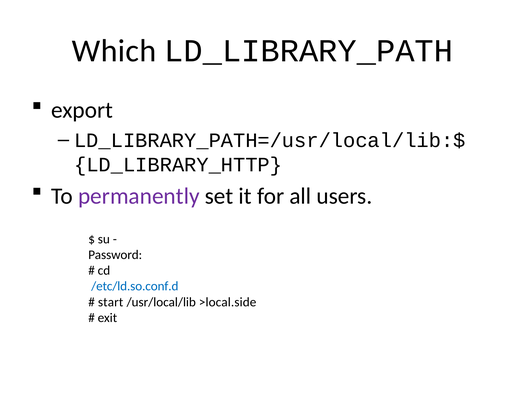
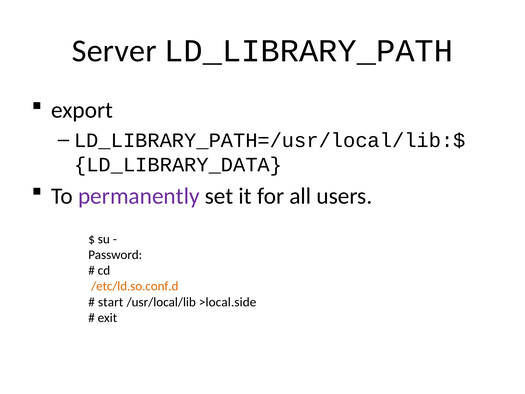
Which: Which -> Server
LD_LIBRARY_HTTP: LD_LIBRARY_HTTP -> LD_LIBRARY_DATA
/etc/ld.so.conf.d colour: blue -> orange
